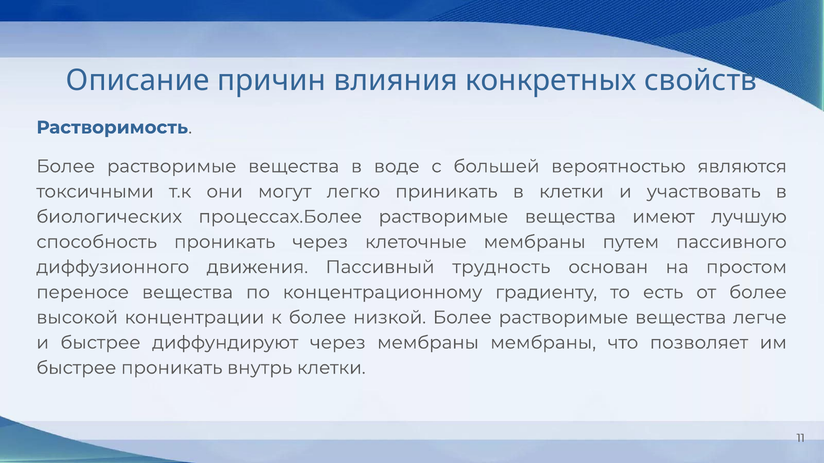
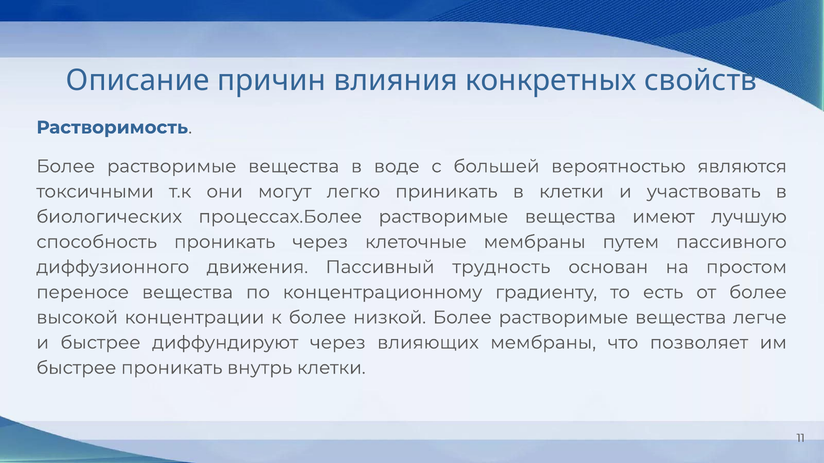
через мембраны: мембраны -> влияющих
